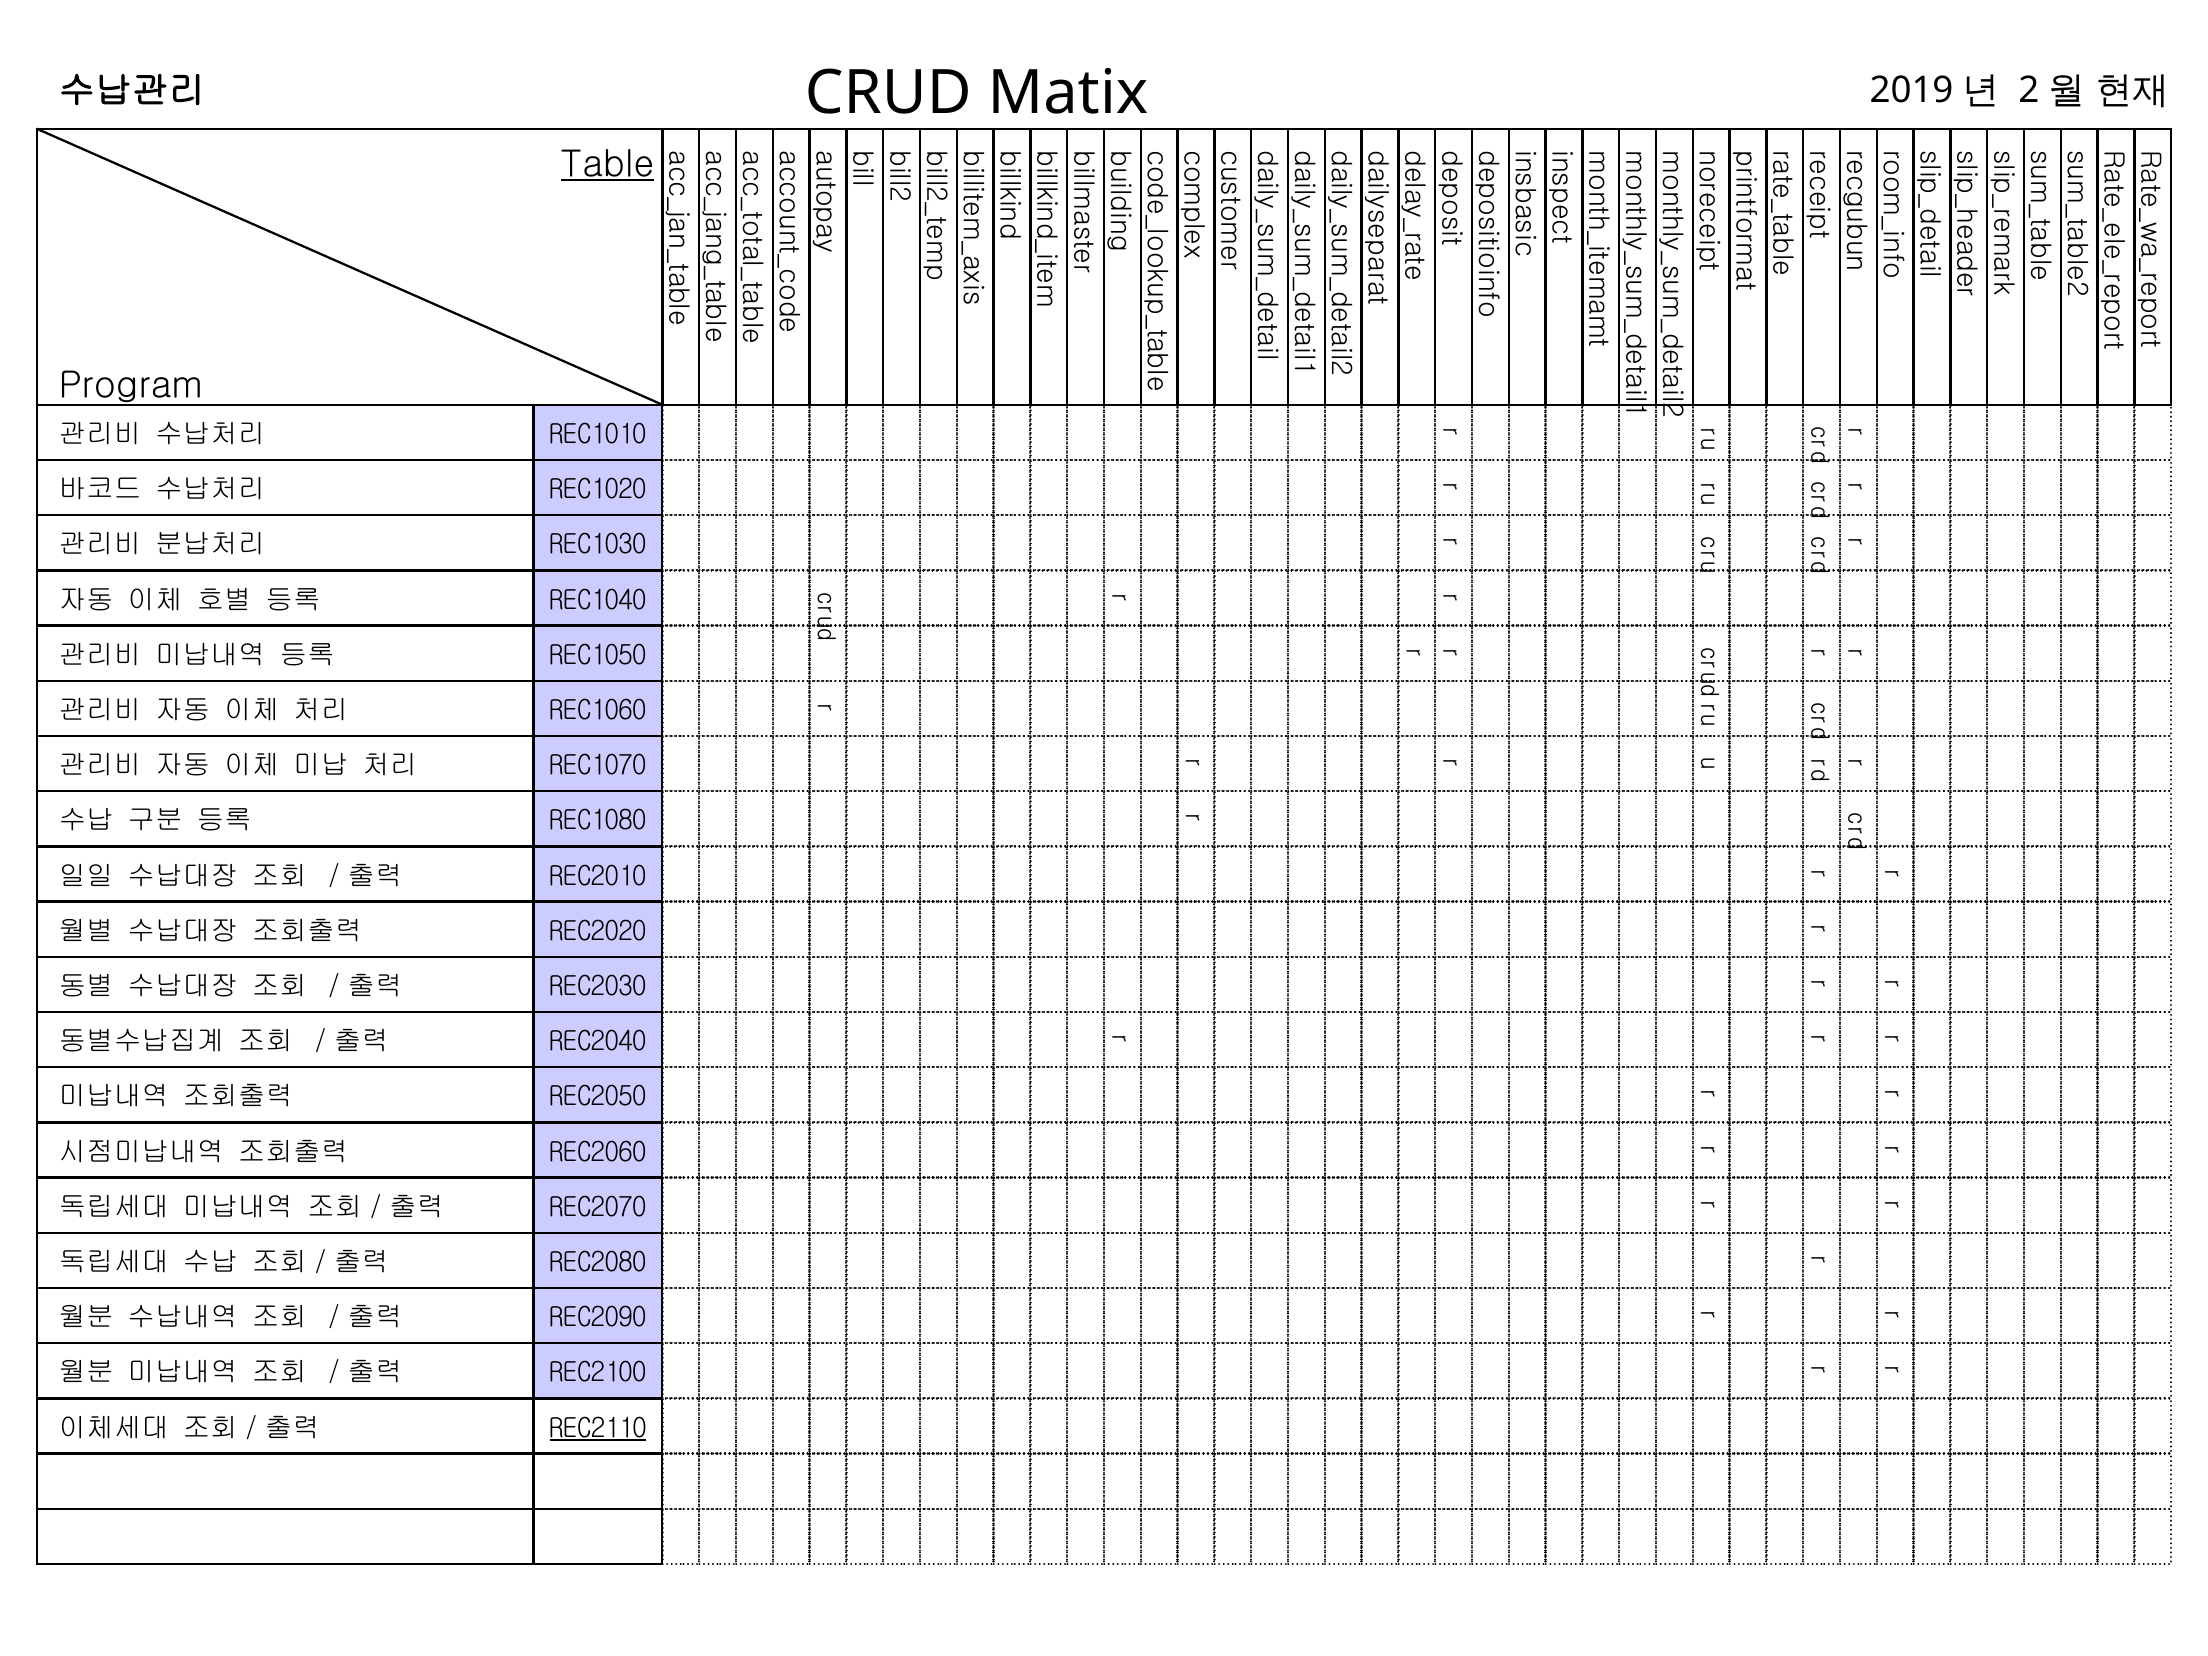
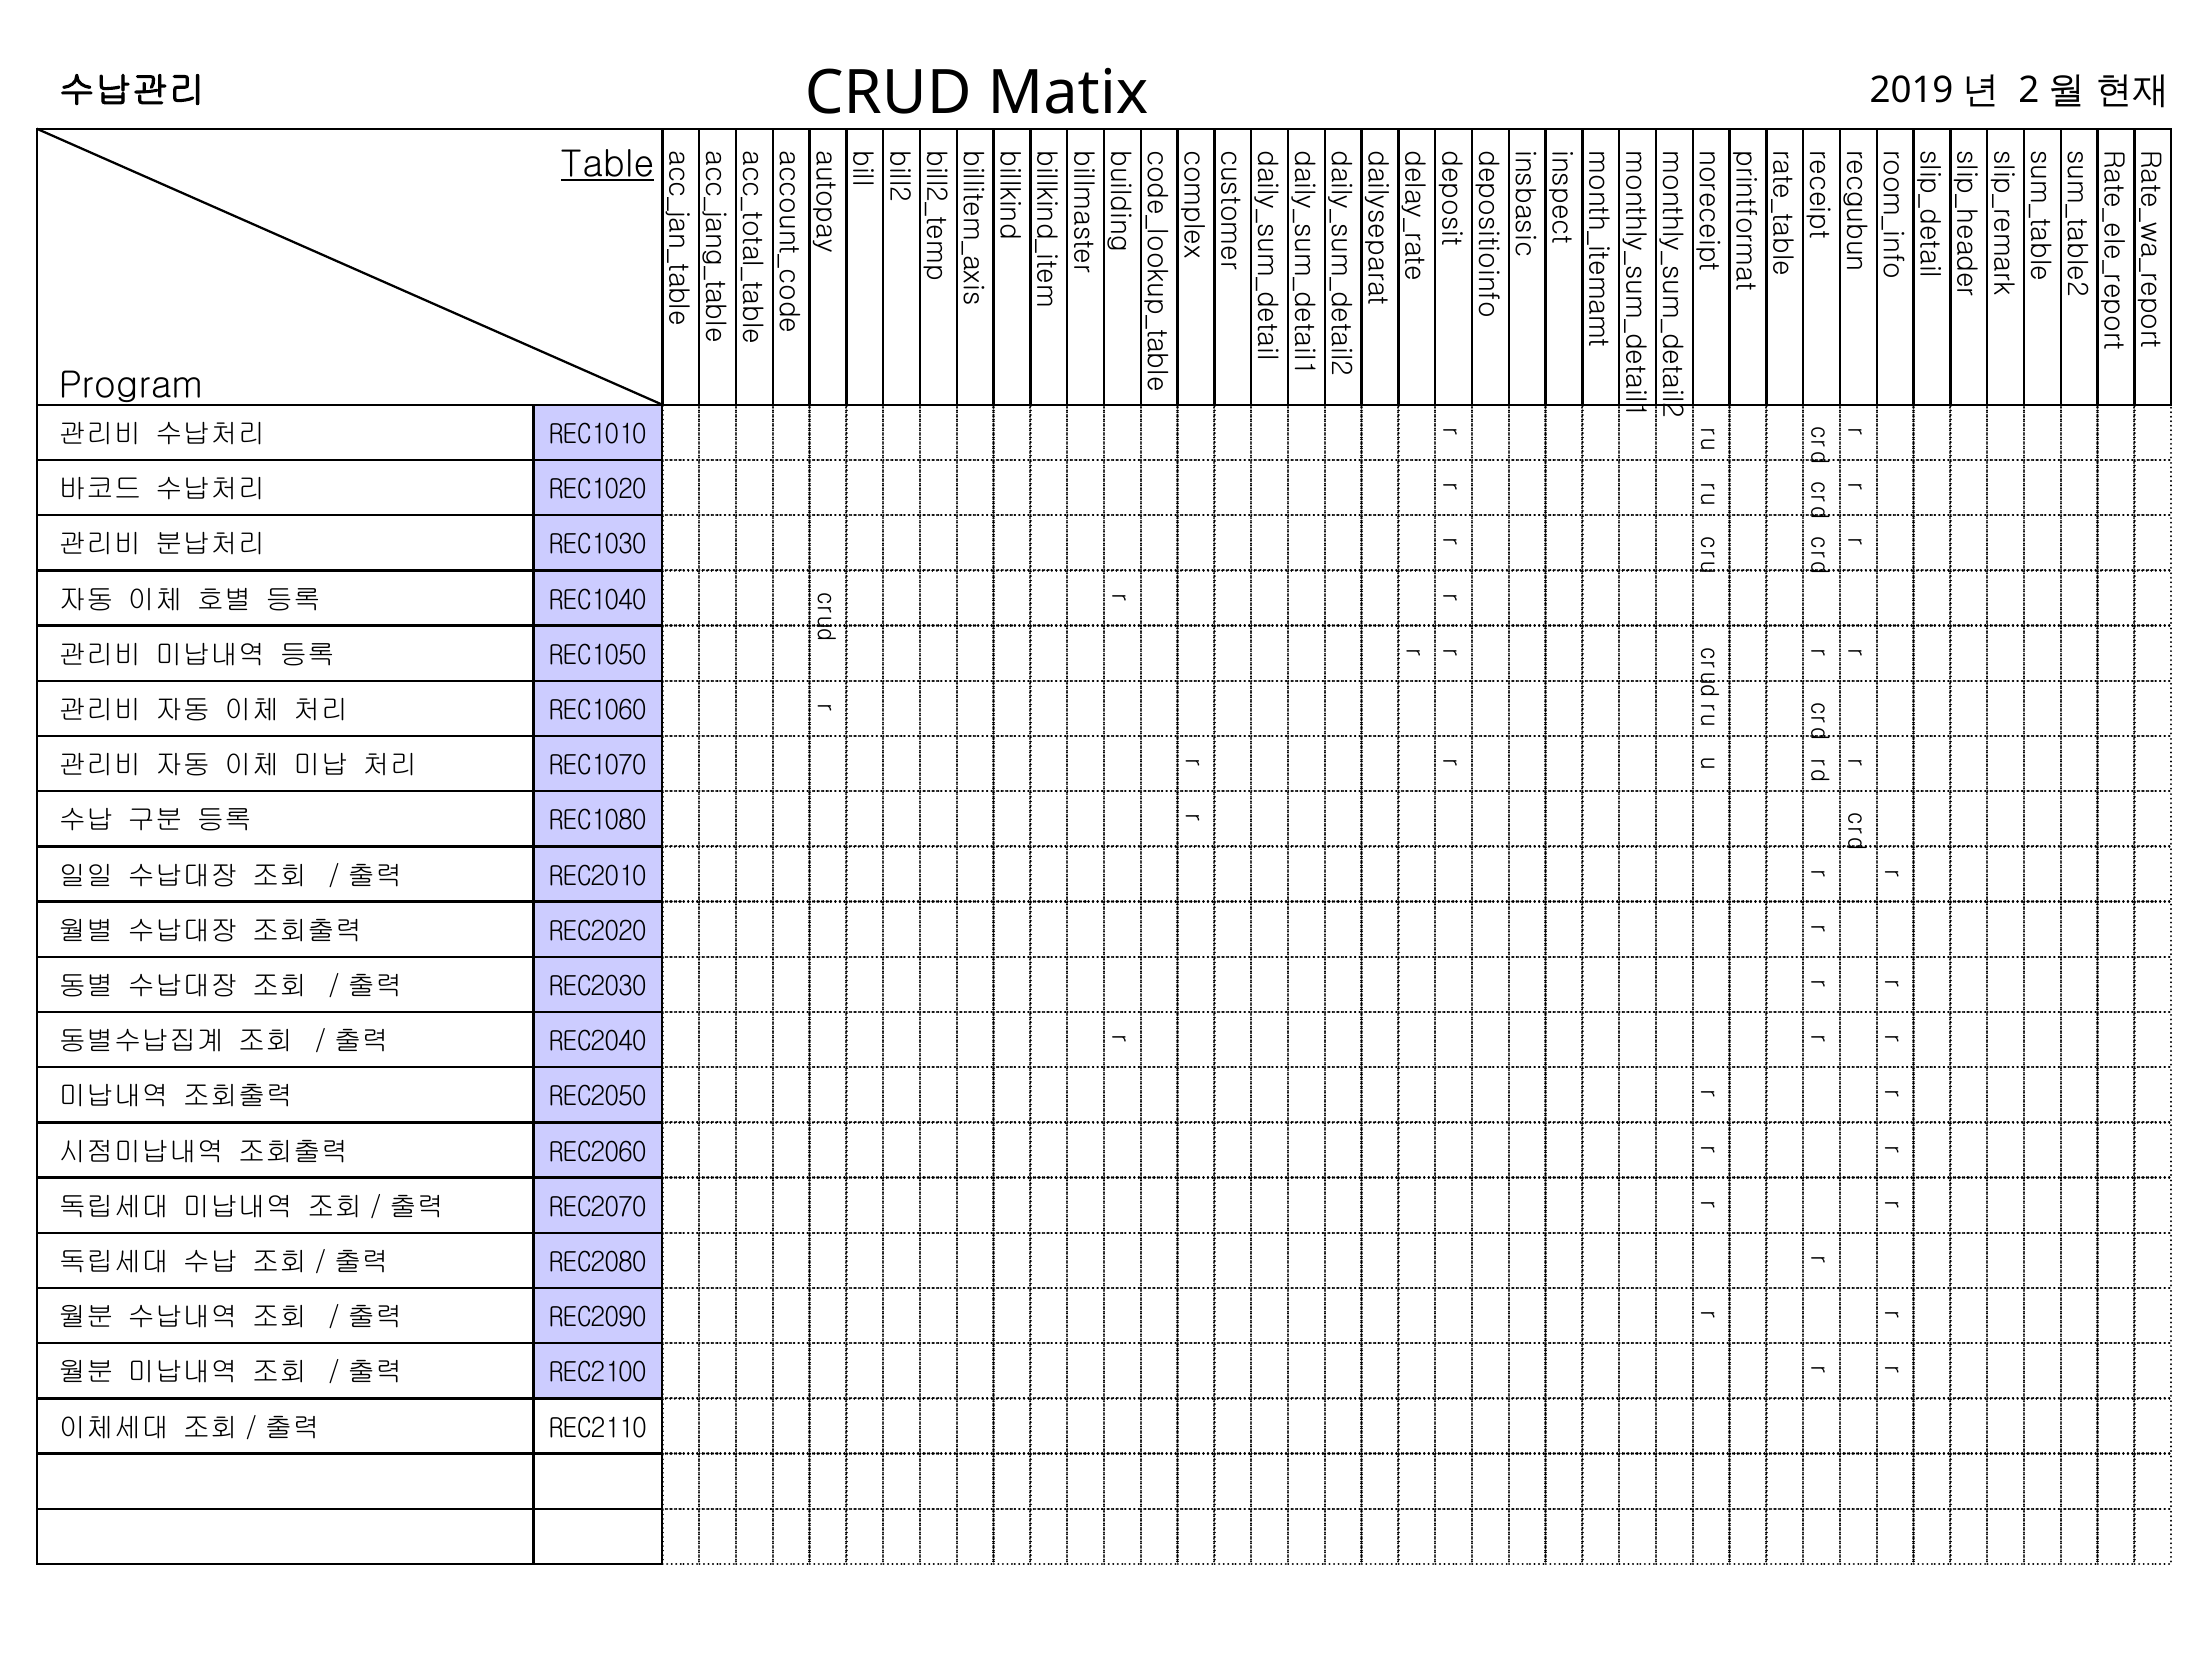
REC2110 underline: present -> none
